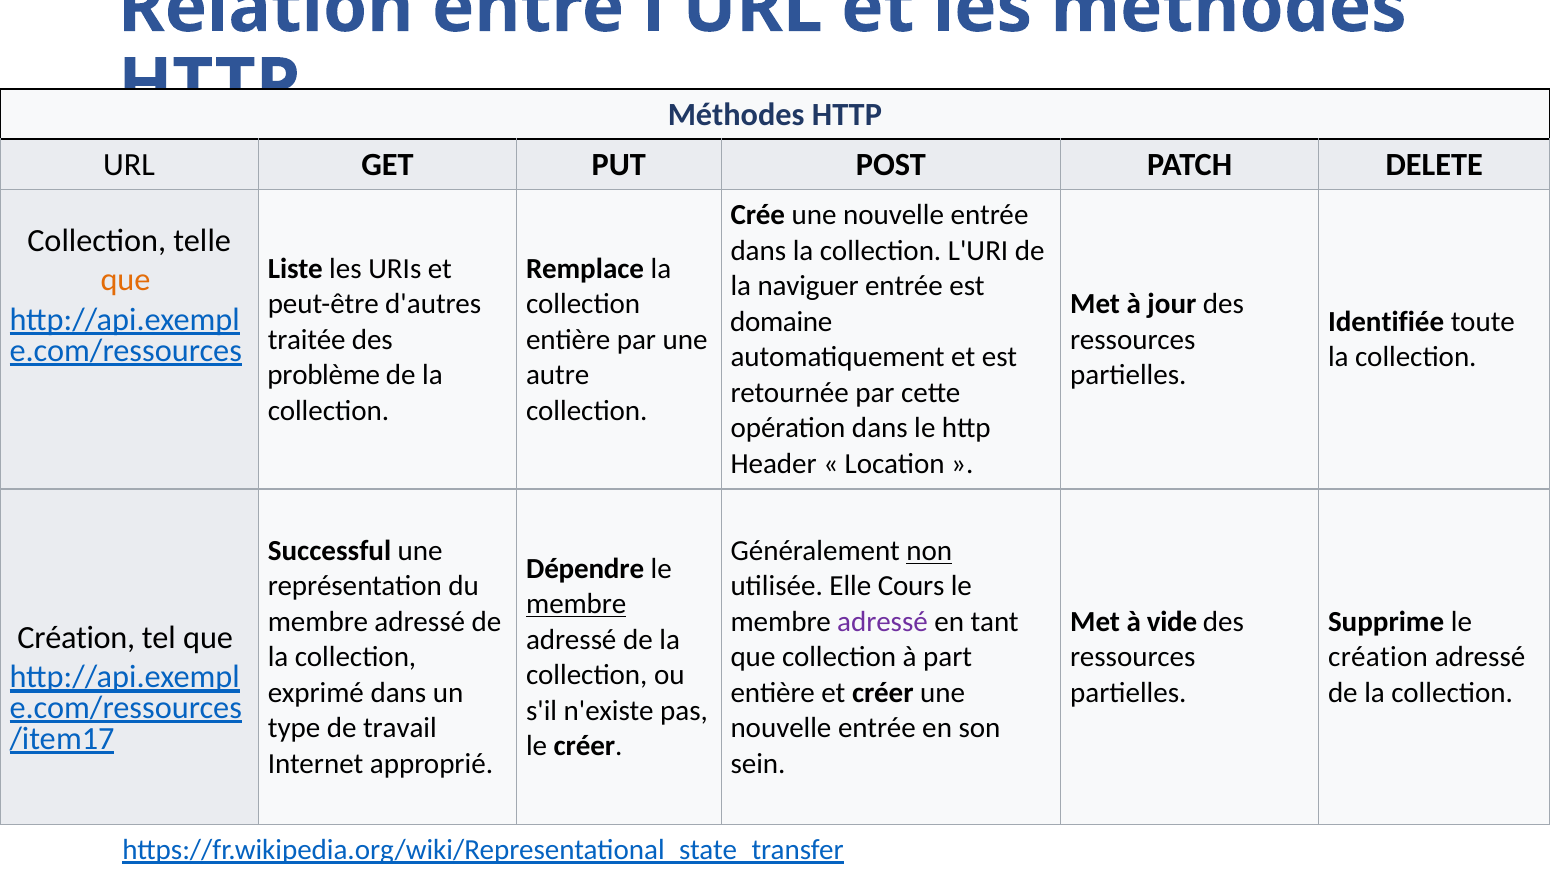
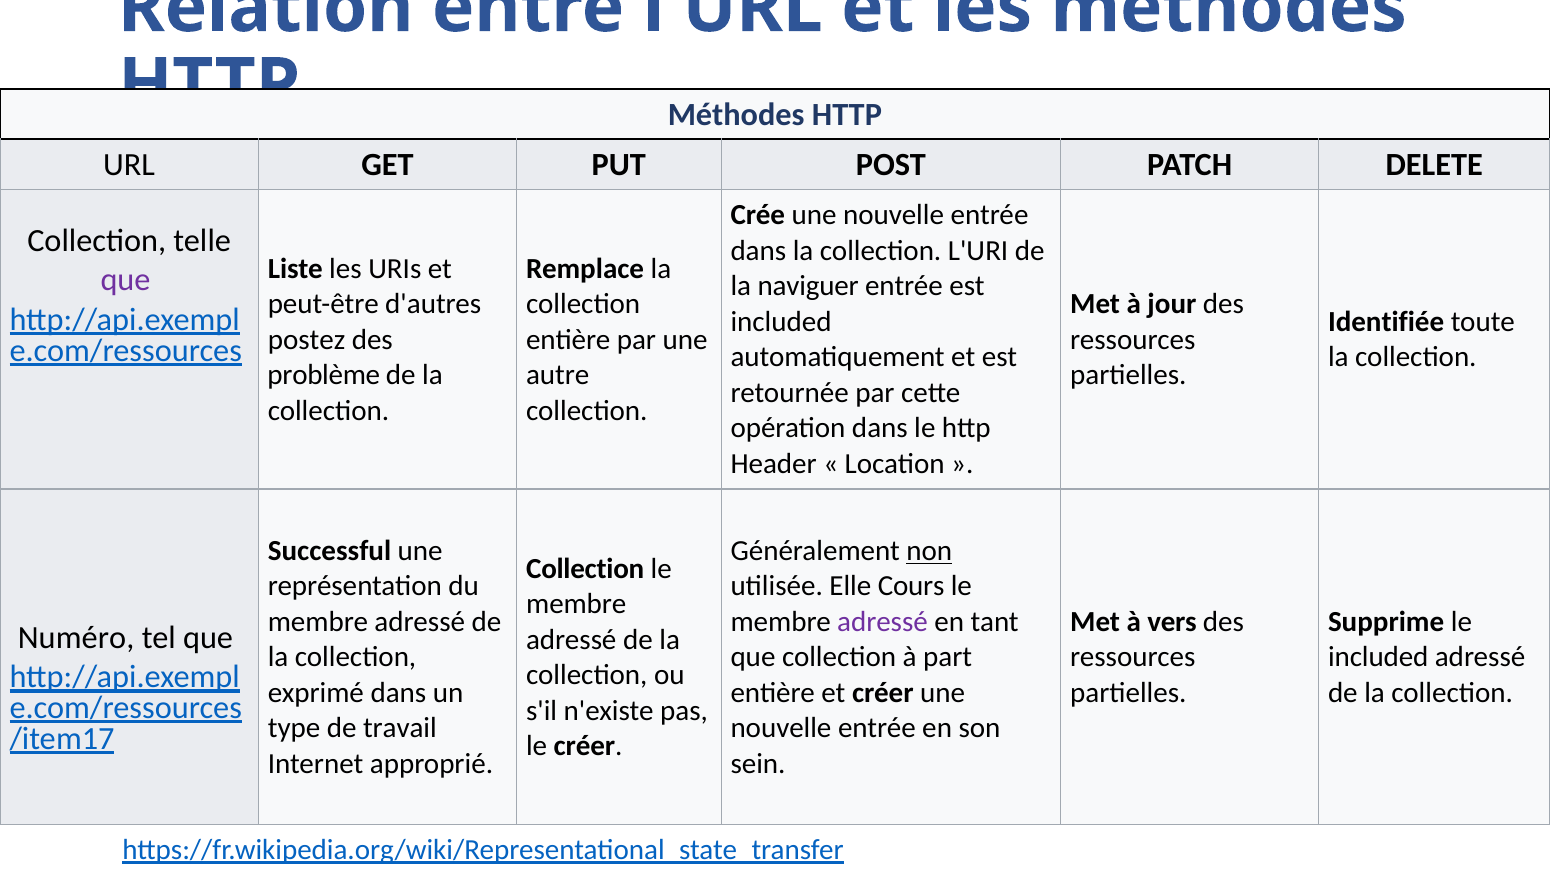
que at (125, 280) colour: orange -> purple
domaine at (781, 322): domaine -> included
traitée: traitée -> postez
Dépendre at (585, 569): Dépendre -> Collection
membre at (576, 604) underline: present -> none
vide: vide -> vers
Création at (76, 637): Création -> Numéro
création at (1378, 657): création -> included
